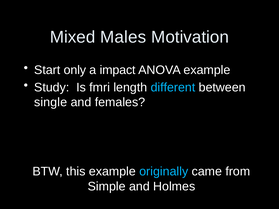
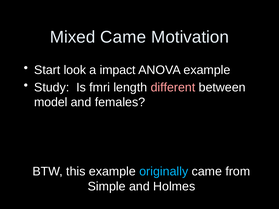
Mixed Males: Males -> Came
only: only -> look
different colour: light blue -> pink
single: single -> model
